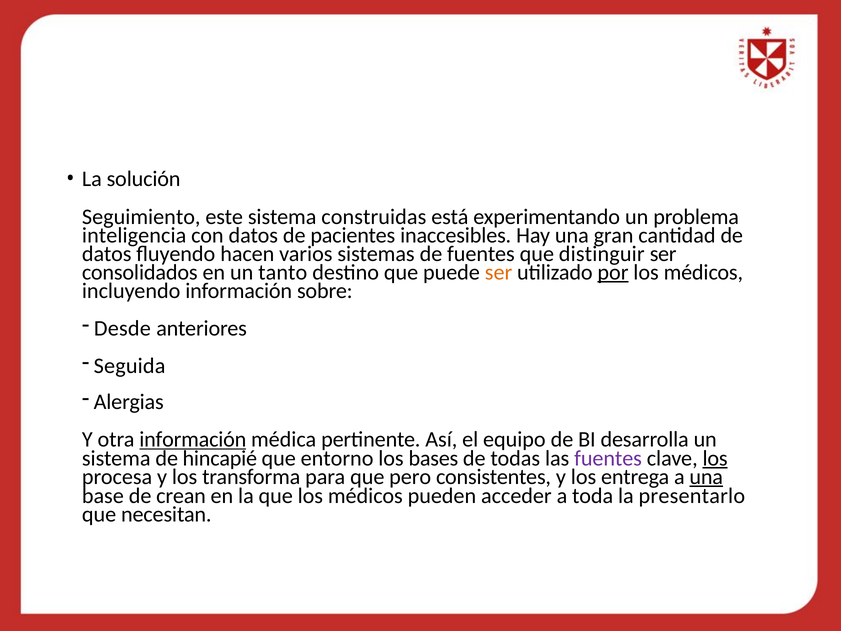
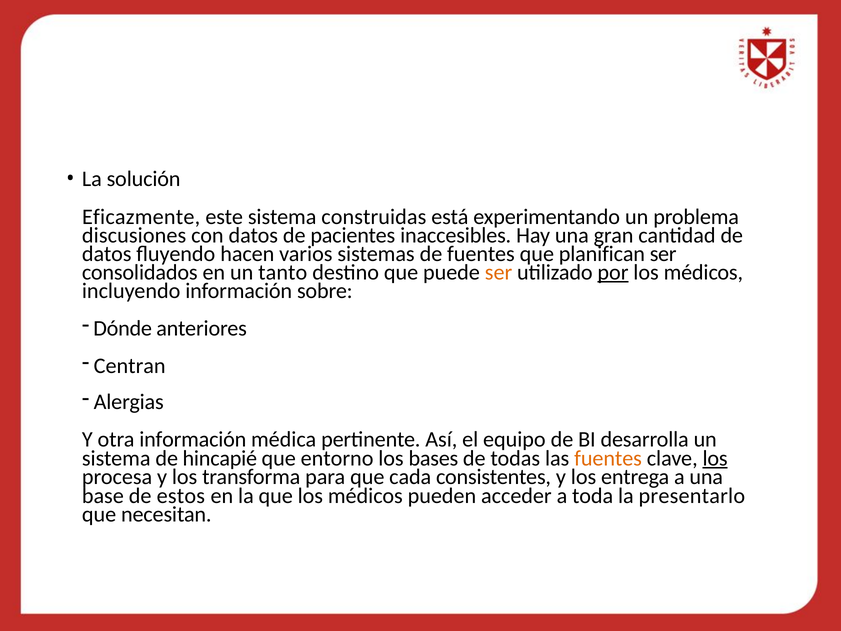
Seguimiento: Seguimiento -> Eficazmente
inteligencia: inteligencia -> discusiones
distinguir: distinguir -> planifican
Desde: Desde -> Dónde
Seguida: Seguida -> Centran
información at (193, 439) underline: present -> none
fuentes at (608, 458) colour: purple -> orange
pero: pero -> cada
una at (706, 477) underline: present -> none
crean: crean -> estos
